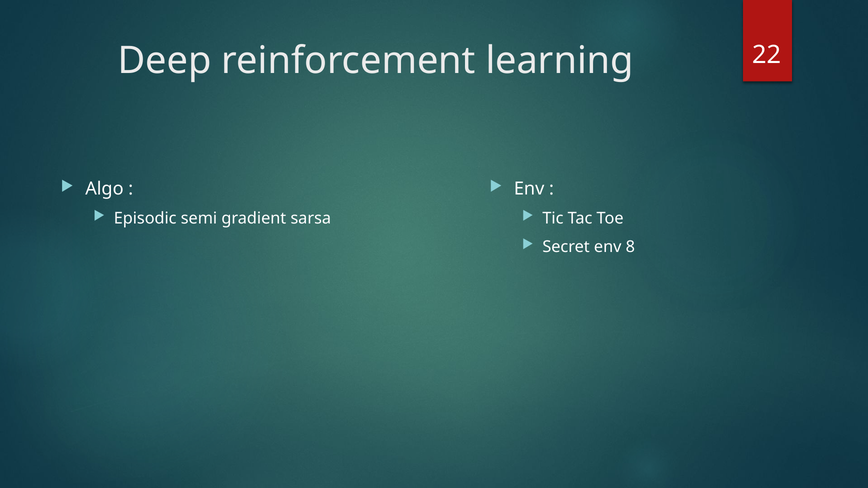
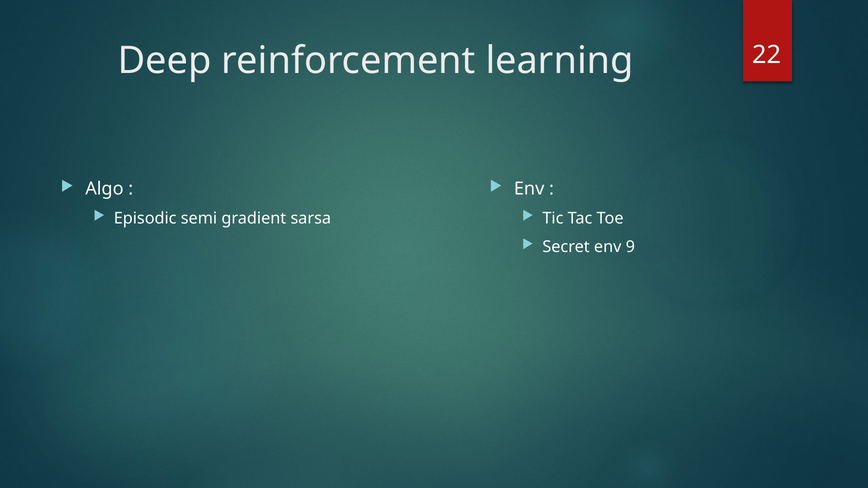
8: 8 -> 9
